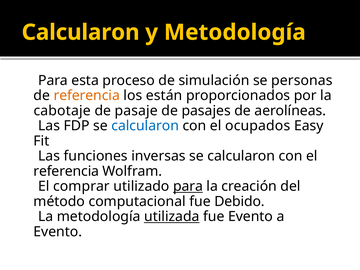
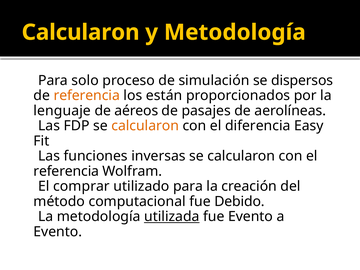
esta: esta -> solo
personas: personas -> dispersos
cabotaje: cabotaje -> lenguaje
pasaje: pasaje -> aéreos
calcularon at (145, 126) colour: blue -> orange
ocupados: ocupados -> diferencia
para at (188, 186) underline: present -> none
